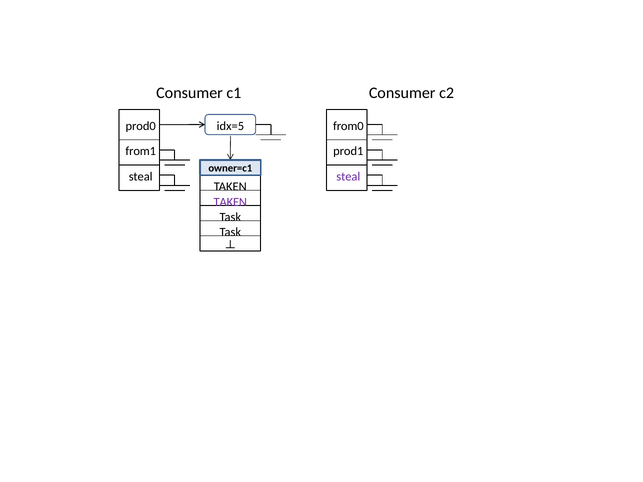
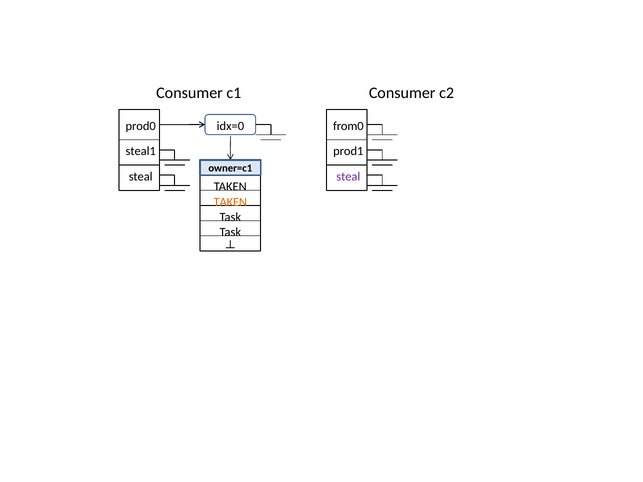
idx=5: idx=5 -> idx=0
from1: from1 -> steal1
TAKEN at (230, 202) colour: purple -> orange
